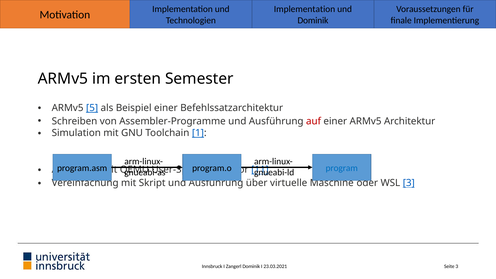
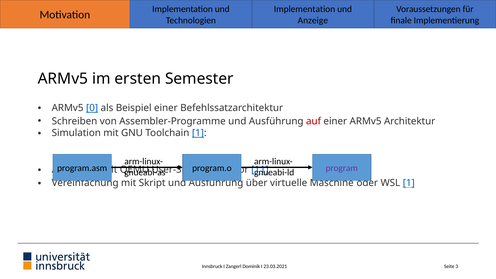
Dominik at (313, 20): Dominik -> Anzeige
5: 5 -> 0
program colour: blue -> purple
WSL 3: 3 -> 1
